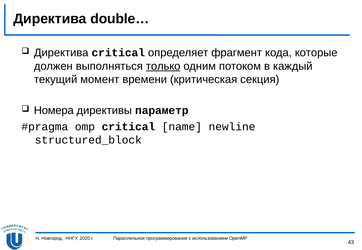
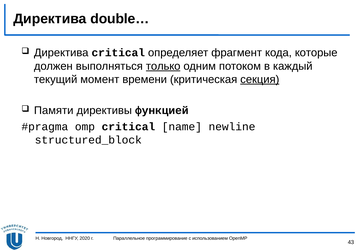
секция underline: none -> present
Номера: Номера -> Памяти
параметр: параметр -> функцией
